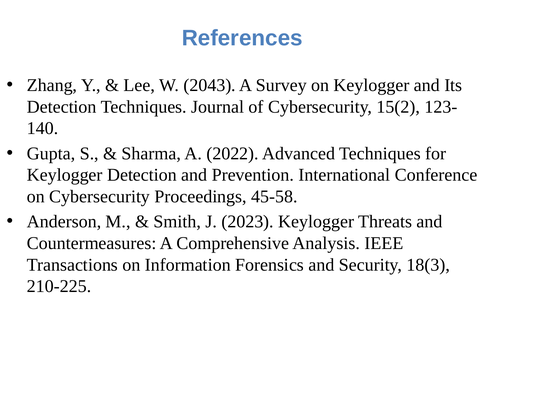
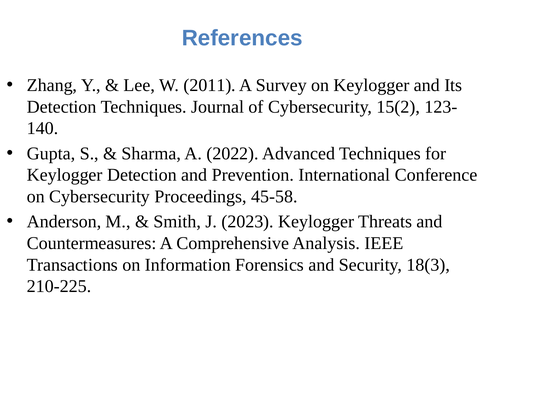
2043: 2043 -> 2011
